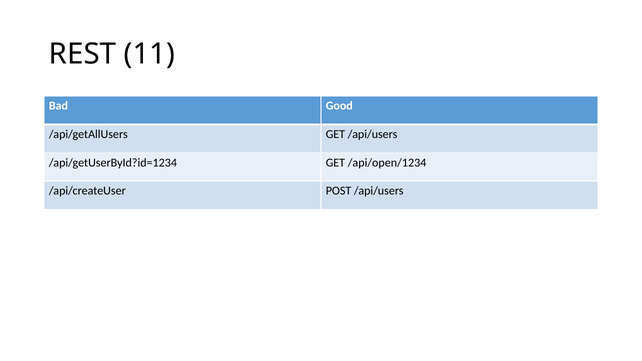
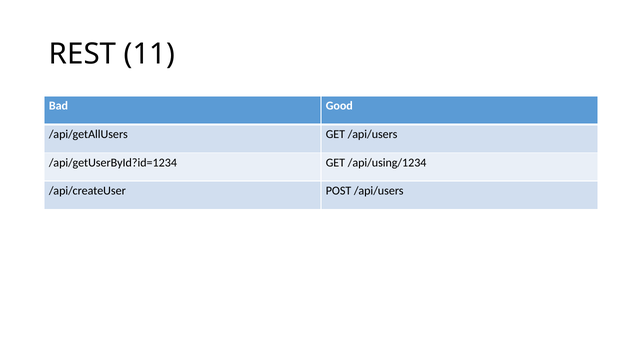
/api/open/1234: /api/open/1234 -> /api/using/1234
